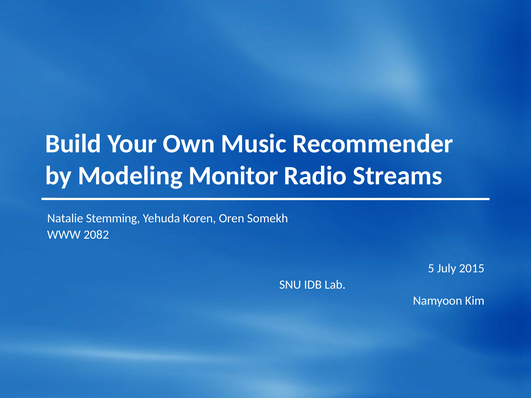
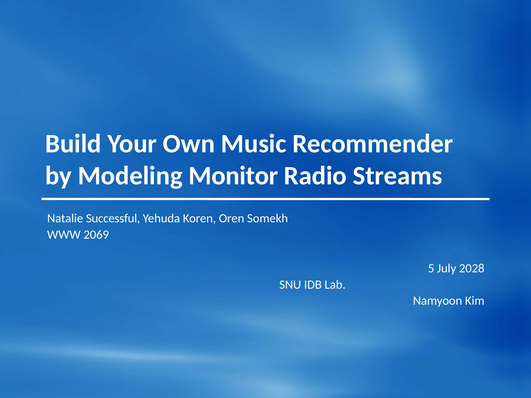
Stemming: Stemming -> Successful
2082: 2082 -> 2069
2015: 2015 -> 2028
